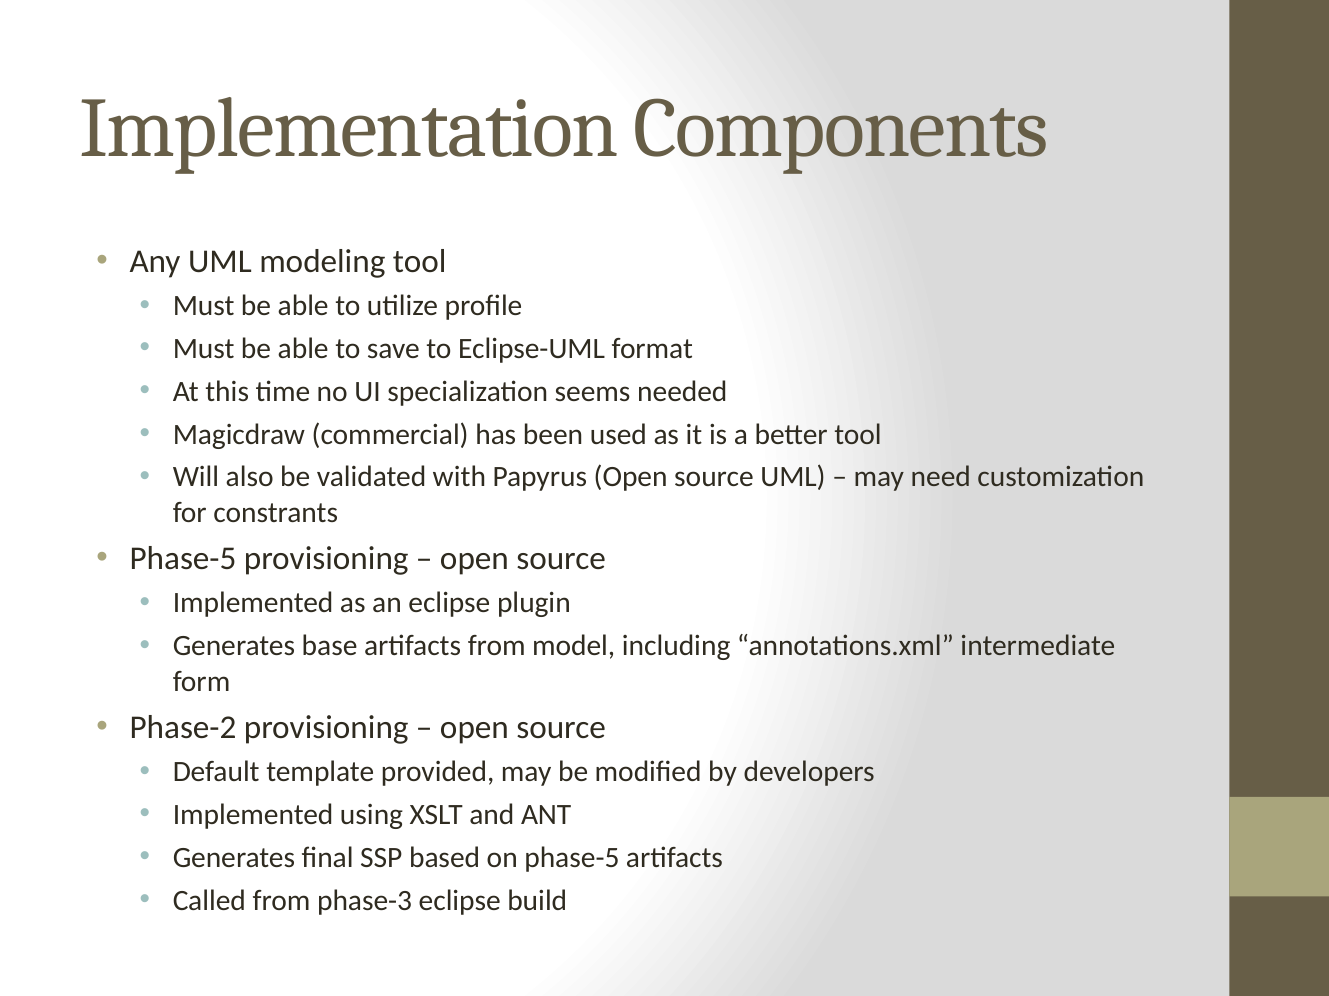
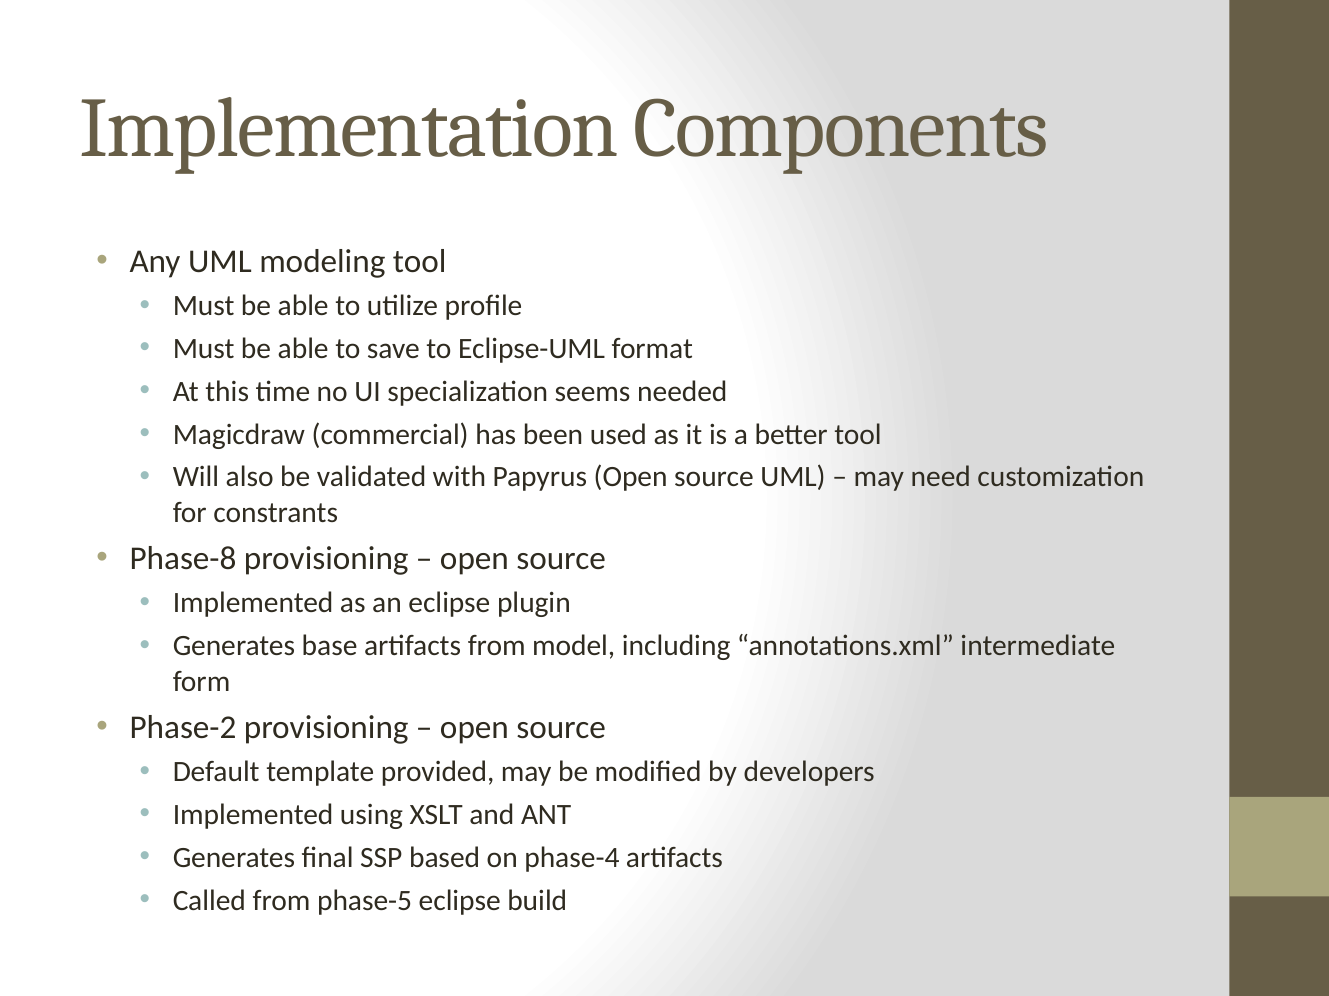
Phase-5 at (183, 559): Phase-5 -> Phase-8
on phase-5: phase-5 -> phase-4
phase-3: phase-3 -> phase-5
